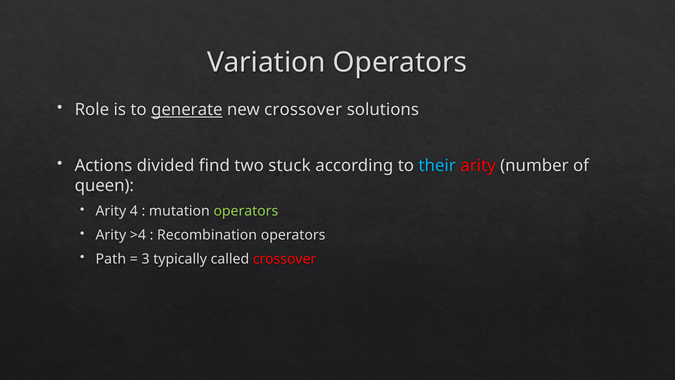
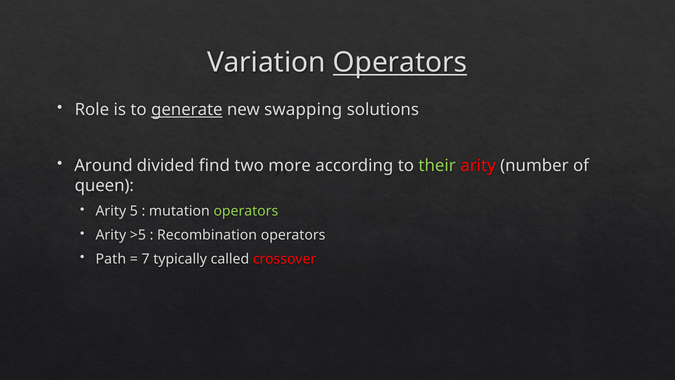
Operators at (400, 63) underline: none -> present
new crossover: crossover -> swapping
Actions: Actions -> Around
stuck: stuck -> more
their colour: light blue -> light green
4: 4 -> 5
>4: >4 -> >5
3: 3 -> 7
